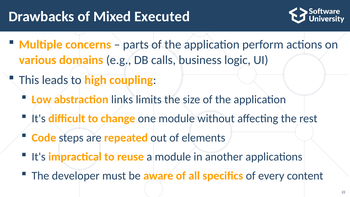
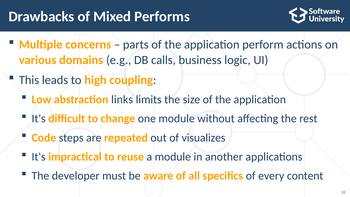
Executed: Executed -> Performs
elements: elements -> visualizes
